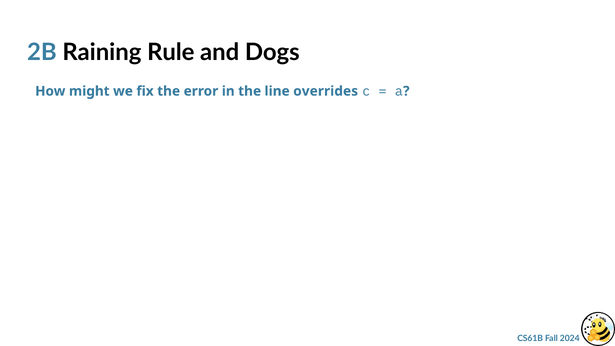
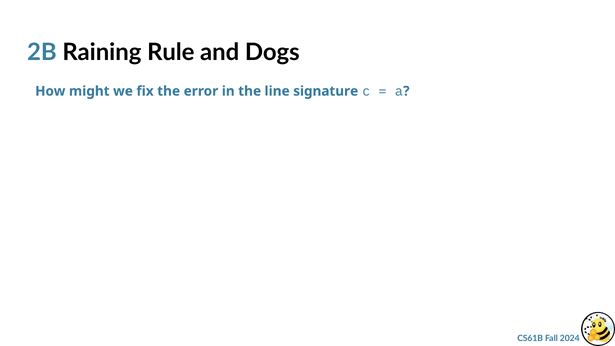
overrides: overrides -> signature
